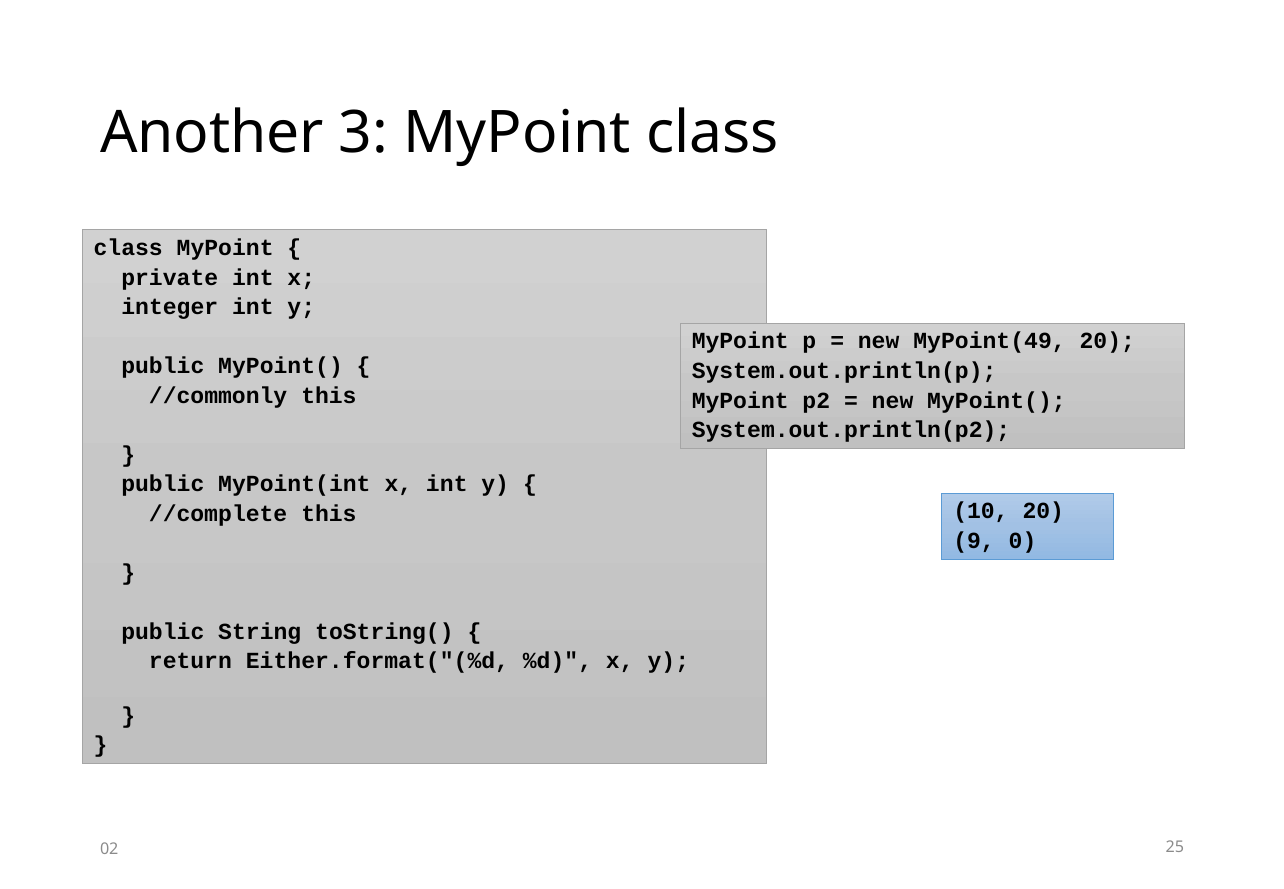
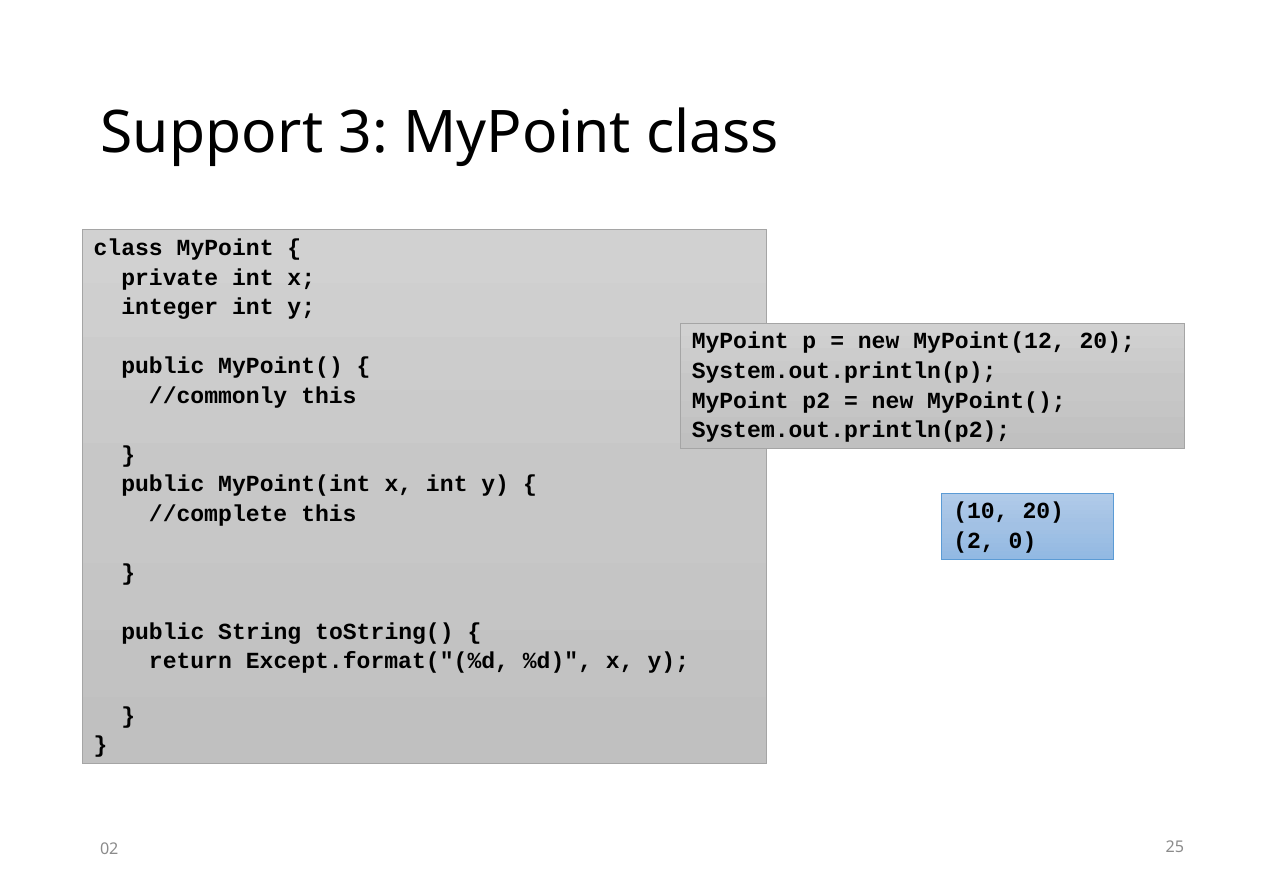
Another: Another -> Support
MyPoint(49: MyPoint(49 -> MyPoint(12
9: 9 -> 2
Either.format("(%d: Either.format("(%d -> Except.format("(%d
